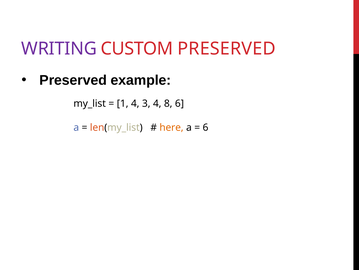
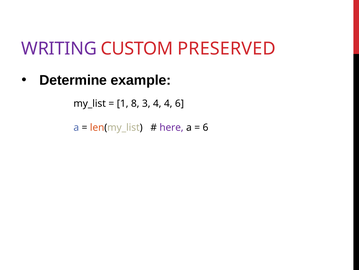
Preserved at (73, 80): Preserved -> Determine
1 4: 4 -> 8
4 8: 8 -> 4
here colour: orange -> purple
